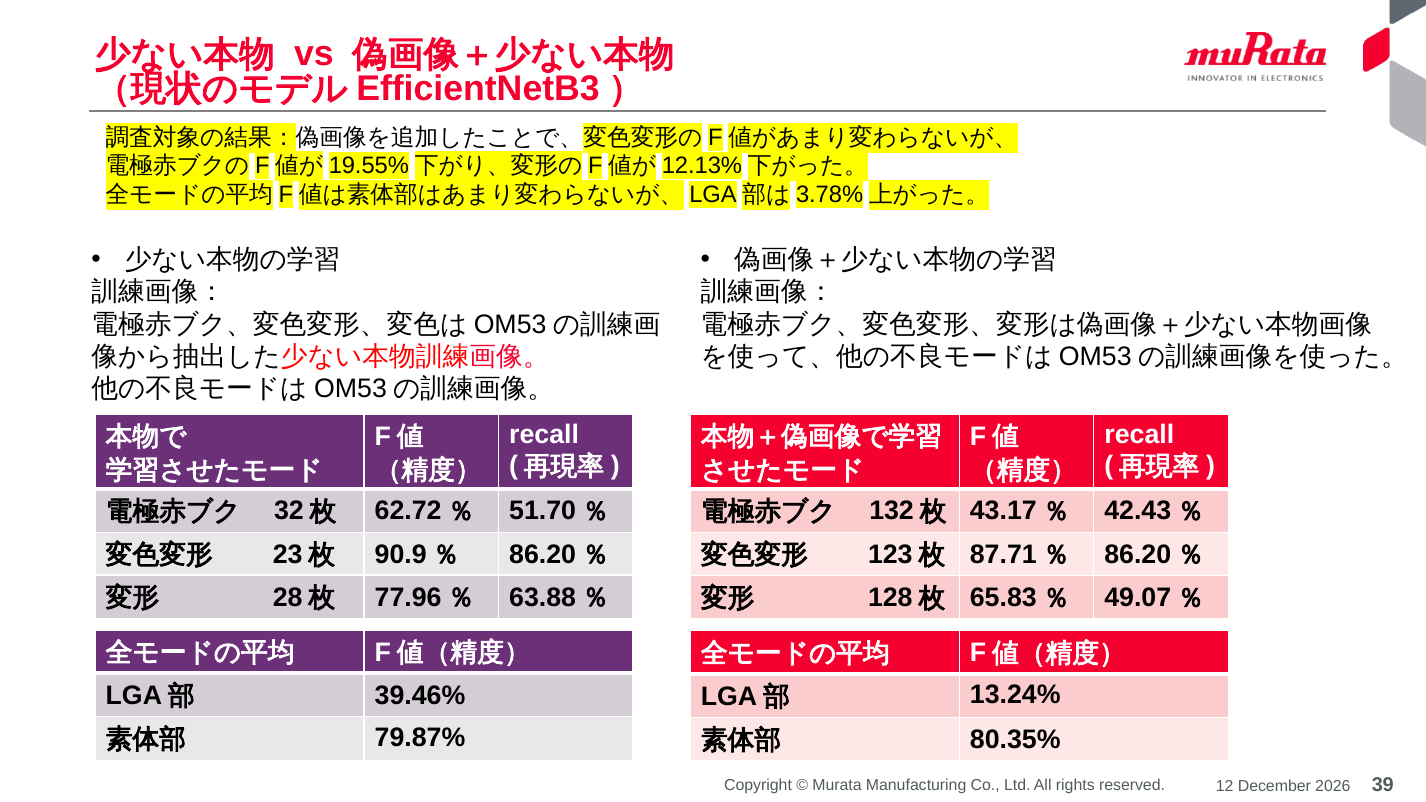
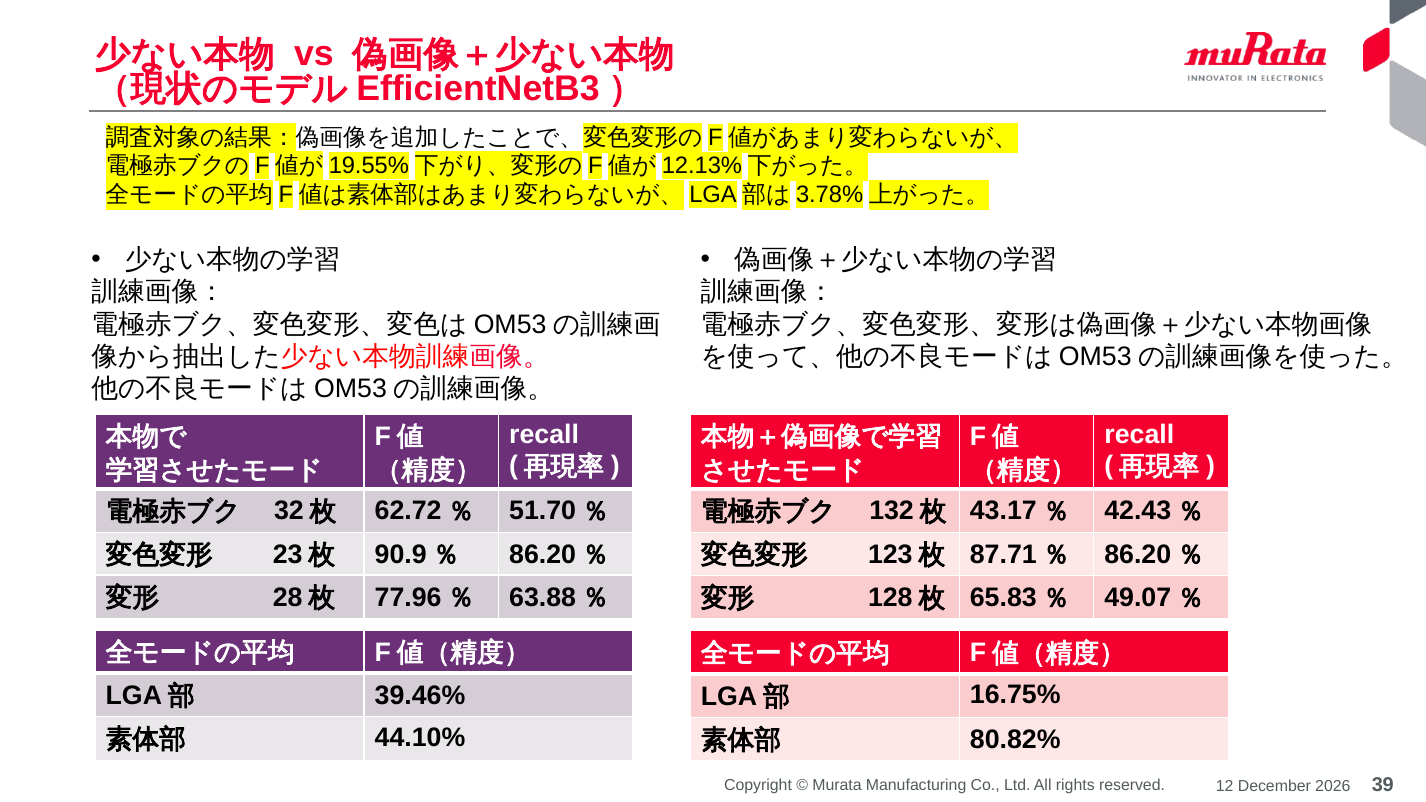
13.24%: 13.24% -> 16.75%
79.87%: 79.87% -> 44.10%
80.35%: 80.35% -> 80.82%
